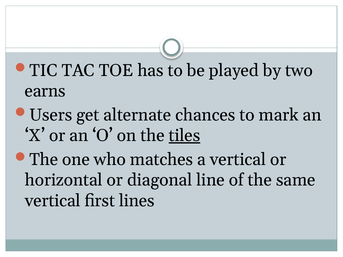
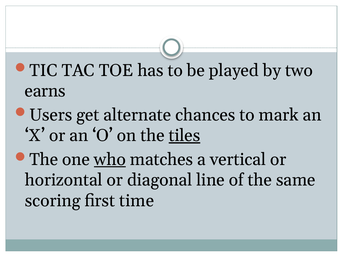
who underline: none -> present
vertical at (53, 201): vertical -> scoring
lines: lines -> time
